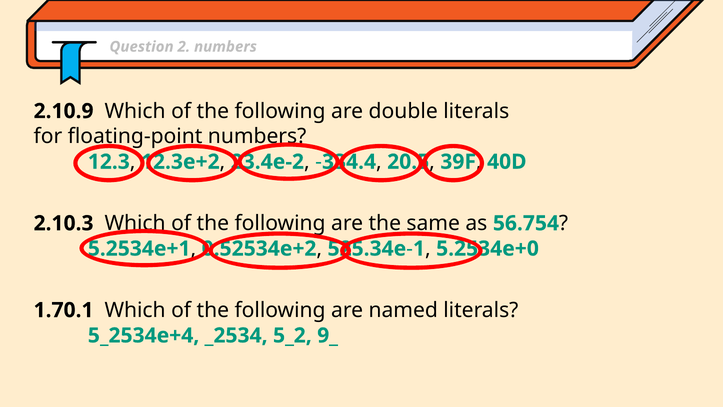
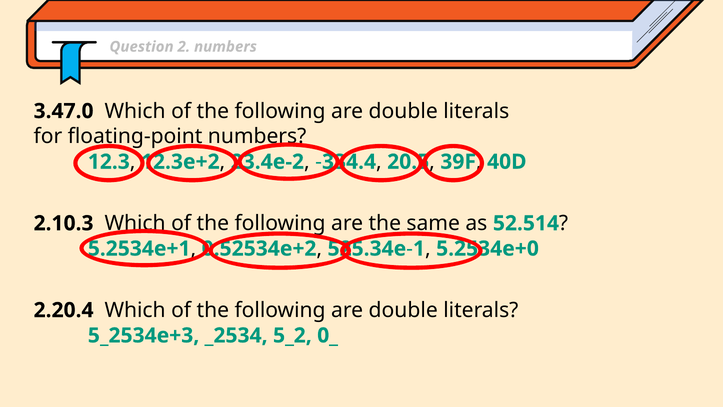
2.10.9: 2.10.9 -> 3.47.0
56.754: 56.754 -> 52.514
1.70.1: 1.70.1 -> 2.20.4
named at (403, 310): named -> double
5_2534e+4: 5_2534e+4 -> 5_2534e+3
9_: 9_ -> 0_
